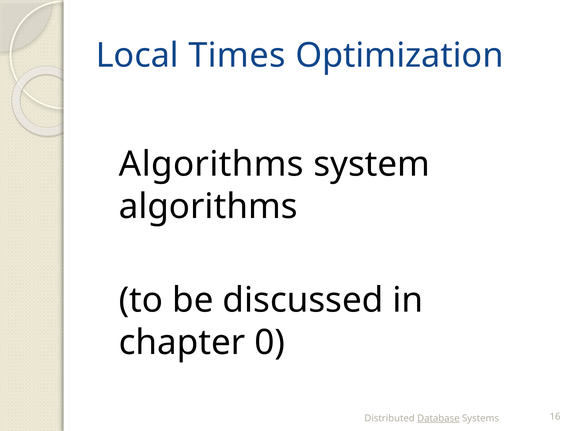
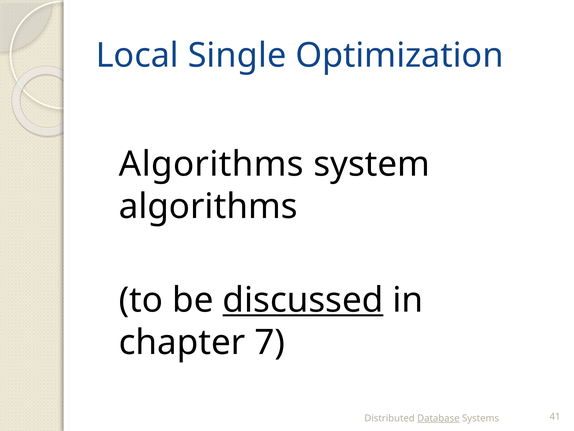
Times: Times -> Single
discussed underline: none -> present
0: 0 -> 7
16: 16 -> 41
